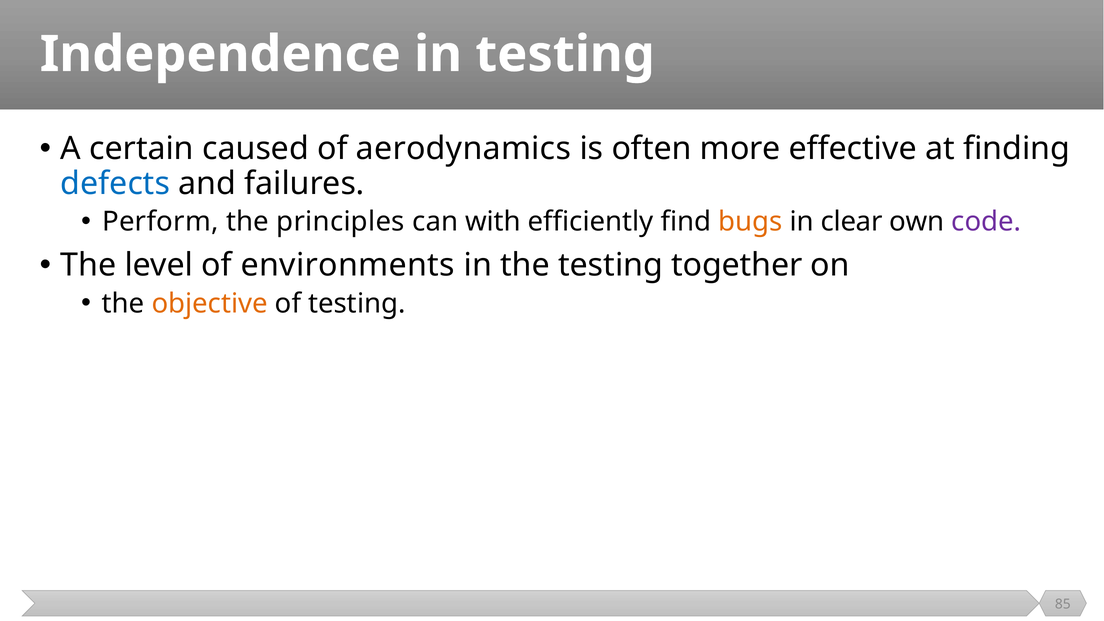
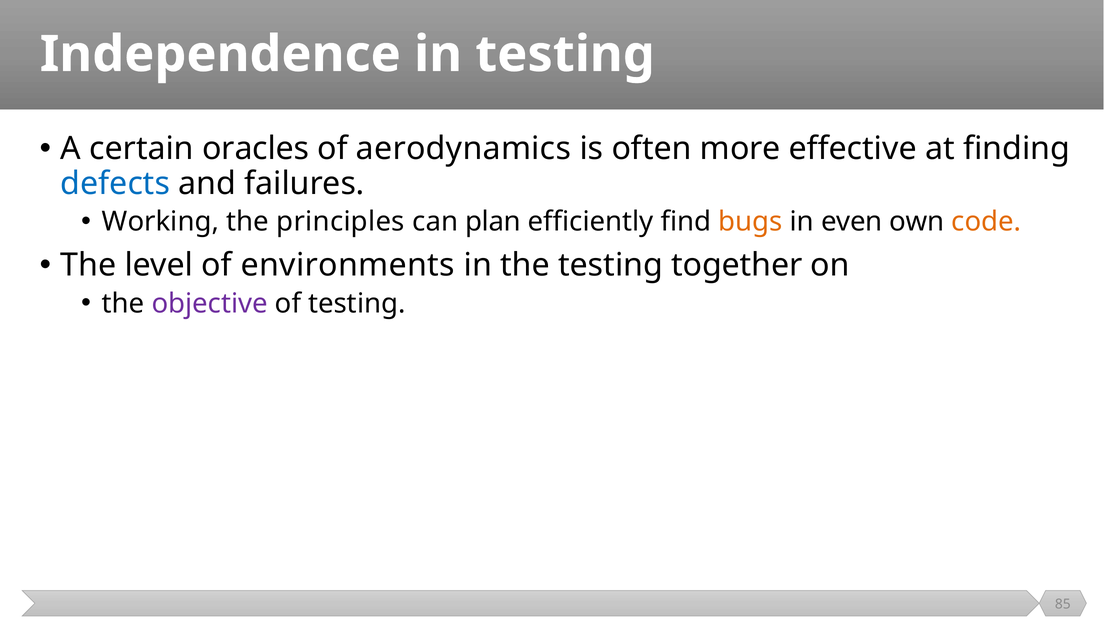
caused: caused -> oracles
Perform: Perform -> Working
with: with -> plan
clear: clear -> even
code colour: purple -> orange
objective colour: orange -> purple
